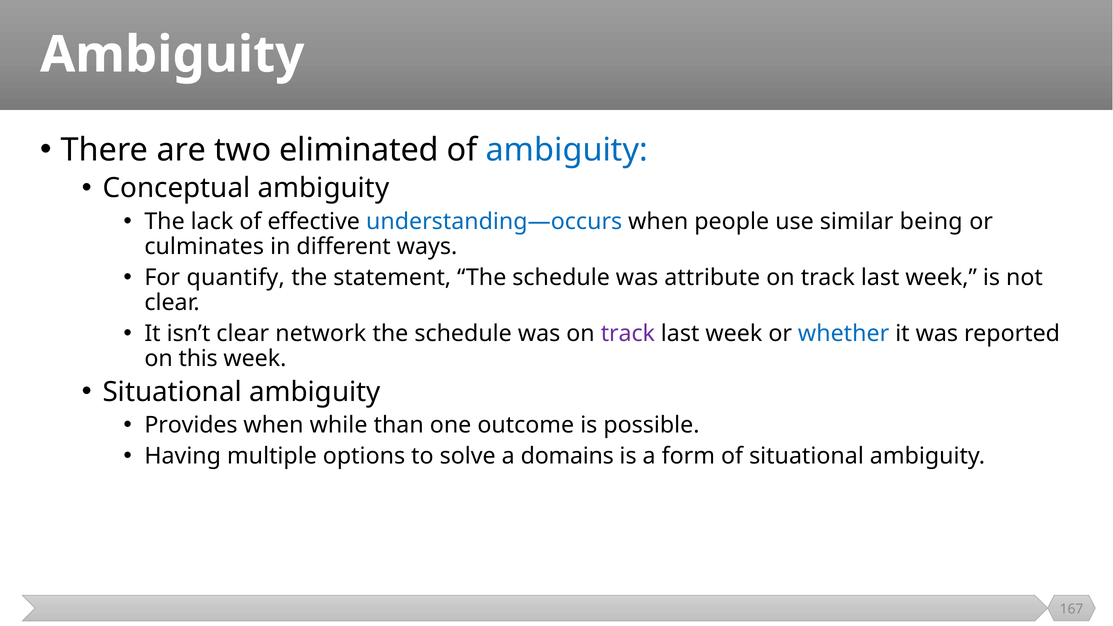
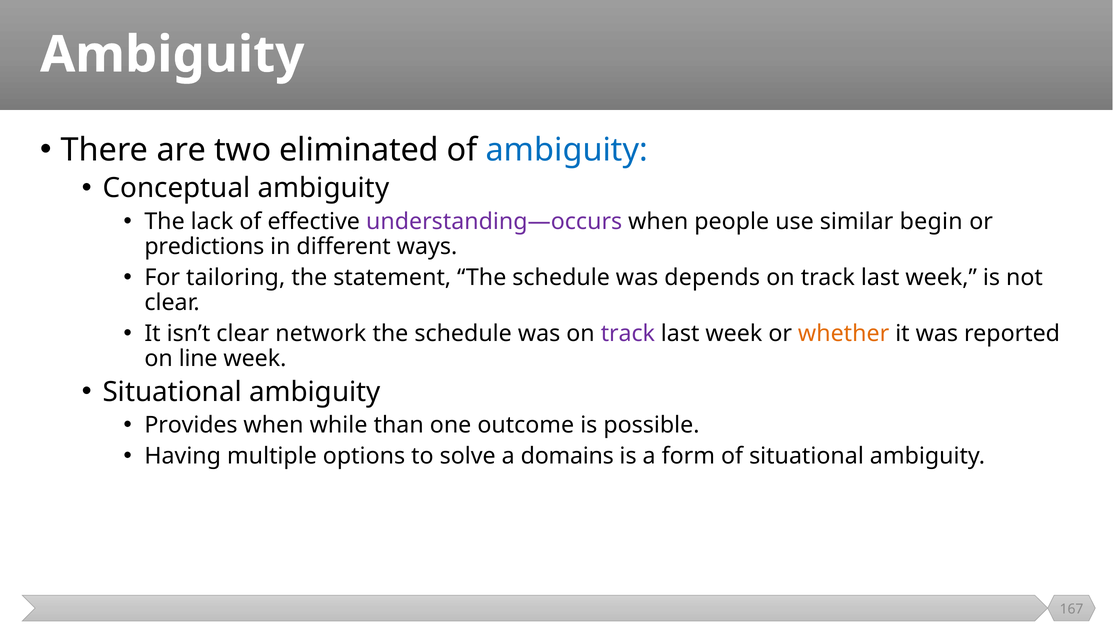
understanding—occurs colour: blue -> purple
being: being -> begin
culminates: culminates -> predictions
quantify: quantify -> tailoring
attribute: attribute -> depends
whether colour: blue -> orange
this: this -> line
